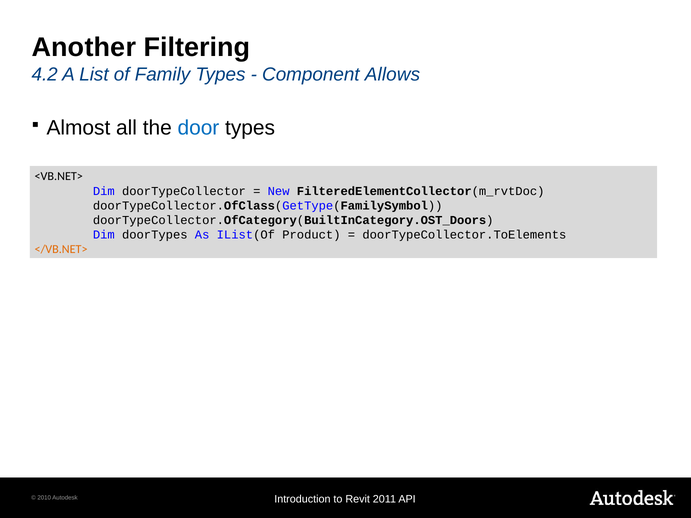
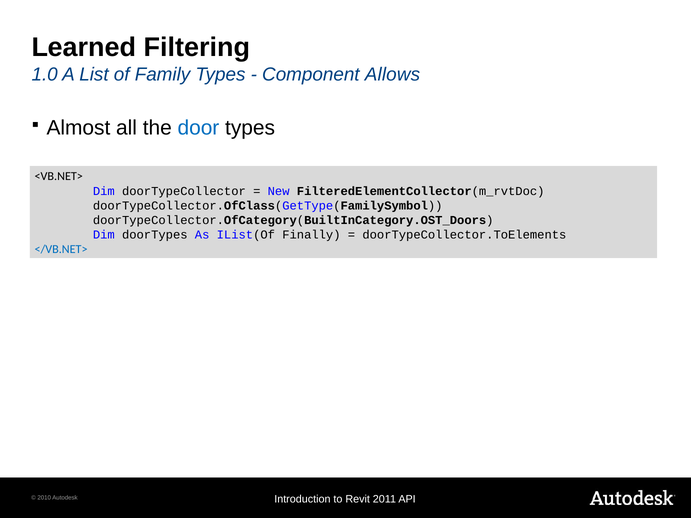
Another: Another -> Learned
4.2: 4.2 -> 1.0
Product: Product -> Finally
</VB.NET> colour: orange -> blue
